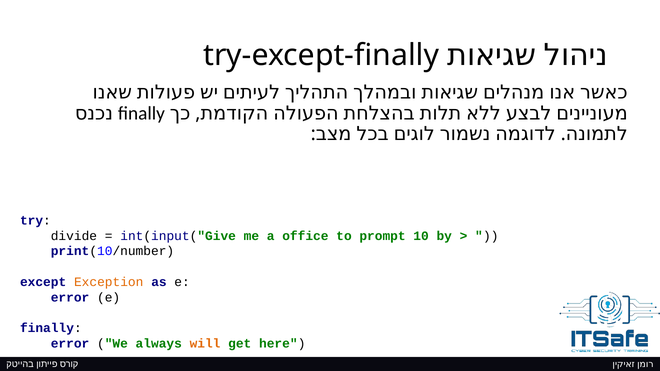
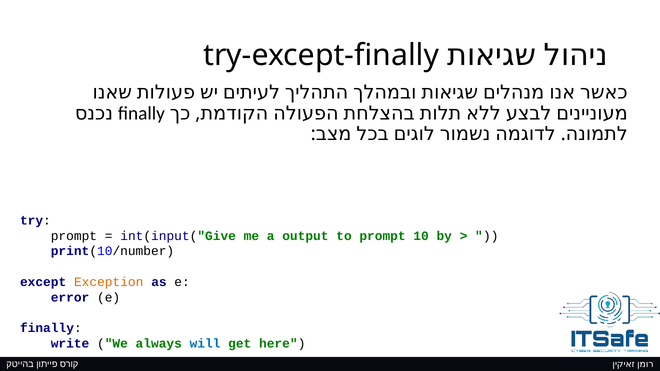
divide at (74, 236): divide -> prompt
office: office -> output
error at (70, 344): error -> write
will colour: orange -> blue
